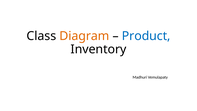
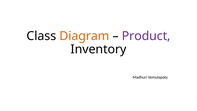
Product colour: blue -> purple
